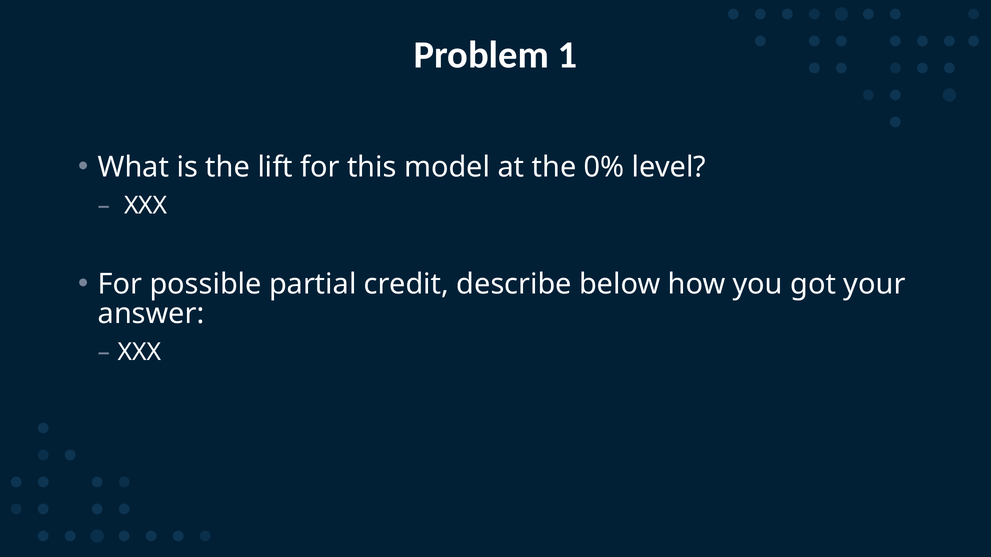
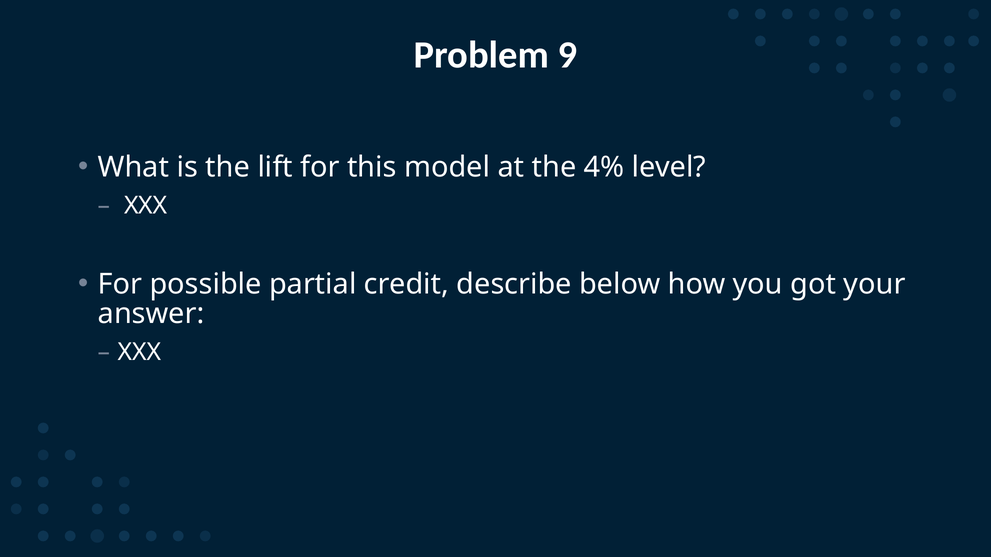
1: 1 -> 9
0%: 0% -> 4%
